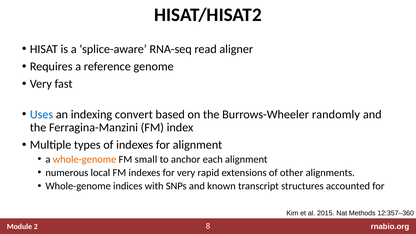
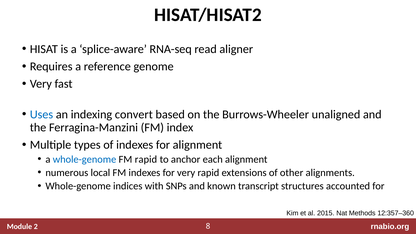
randomly: randomly -> unaligned
whole-genome at (85, 159) colour: orange -> blue
FM small: small -> rapid
